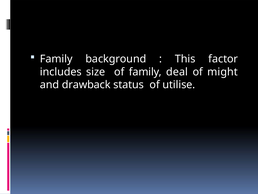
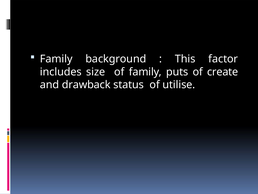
deal: deal -> puts
might: might -> create
